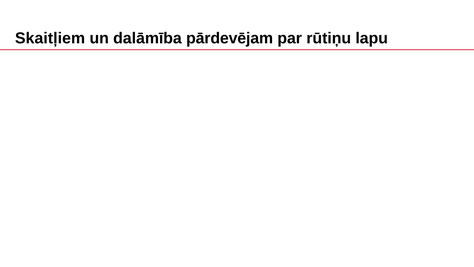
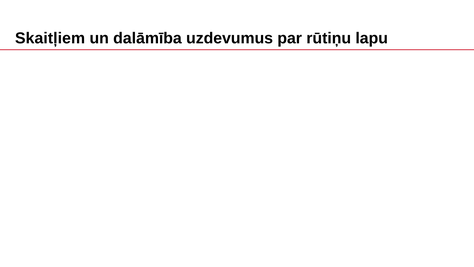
pārdevējam: pārdevējam -> uzdevumus
